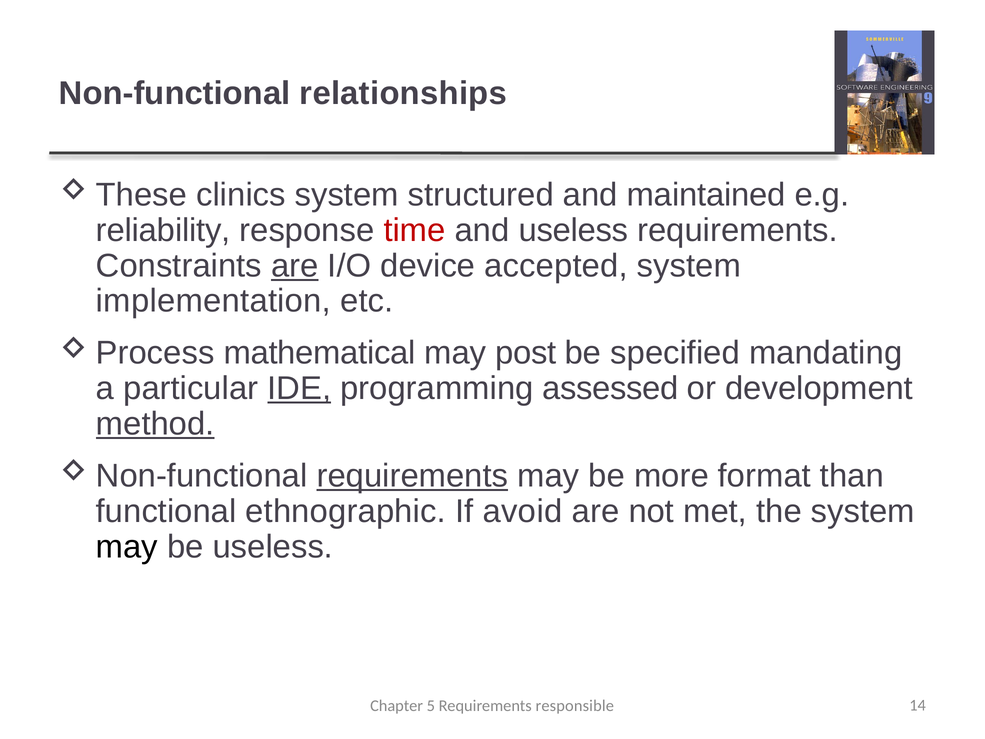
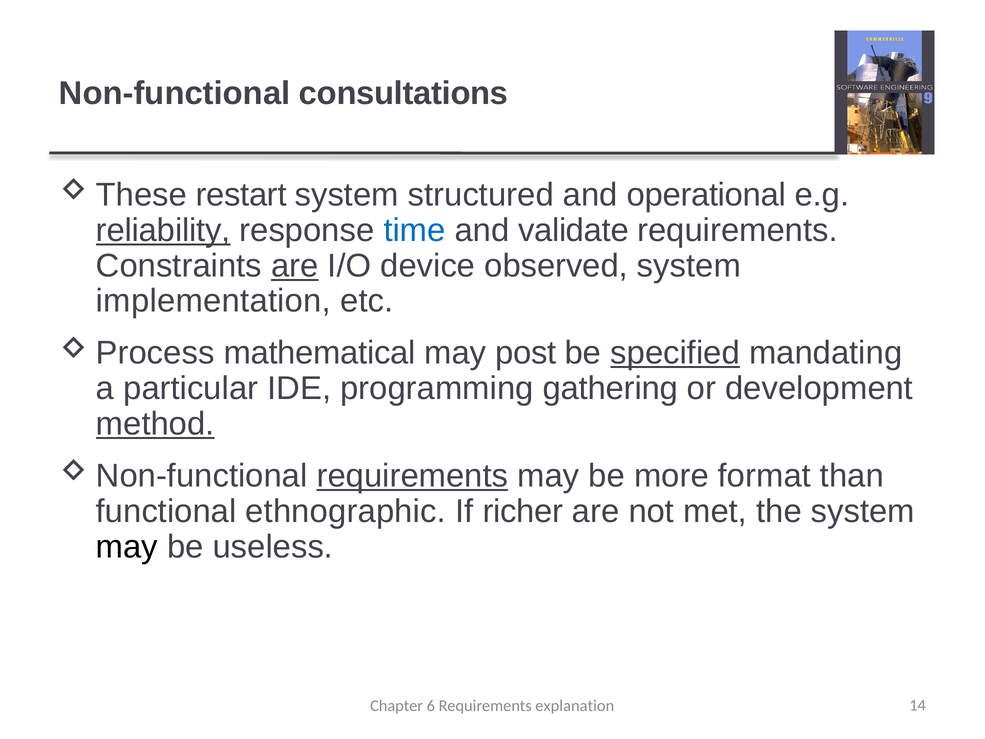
relationships: relationships -> consultations
clinics: clinics -> restart
maintained: maintained -> operational
reliability underline: none -> present
time colour: red -> blue
and useless: useless -> validate
accepted: accepted -> observed
specified underline: none -> present
IDE underline: present -> none
assessed: assessed -> gathering
avoid: avoid -> richer
5: 5 -> 6
responsible: responsible -> explanation
